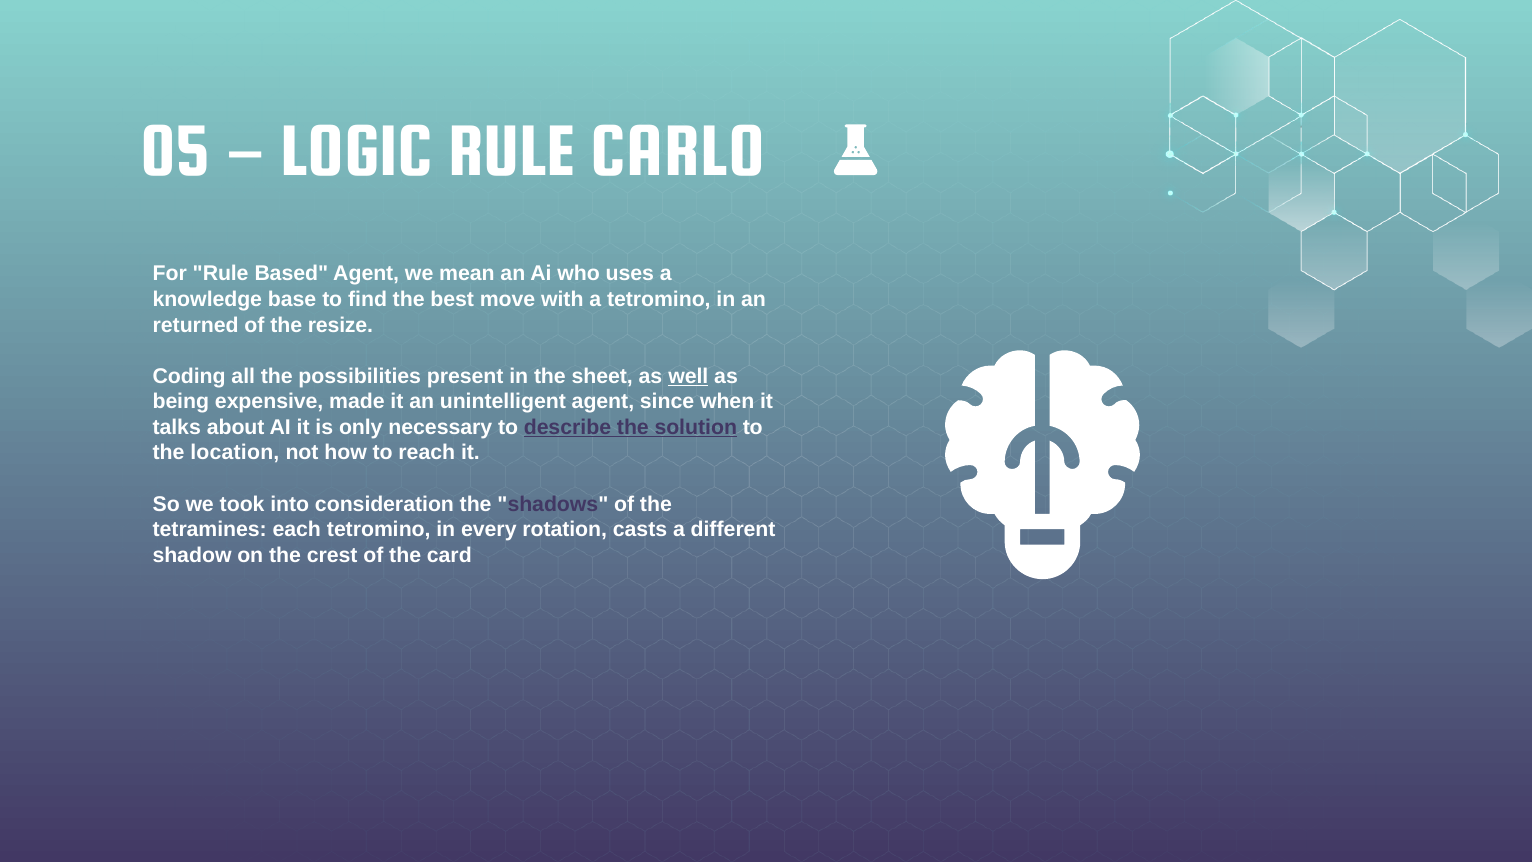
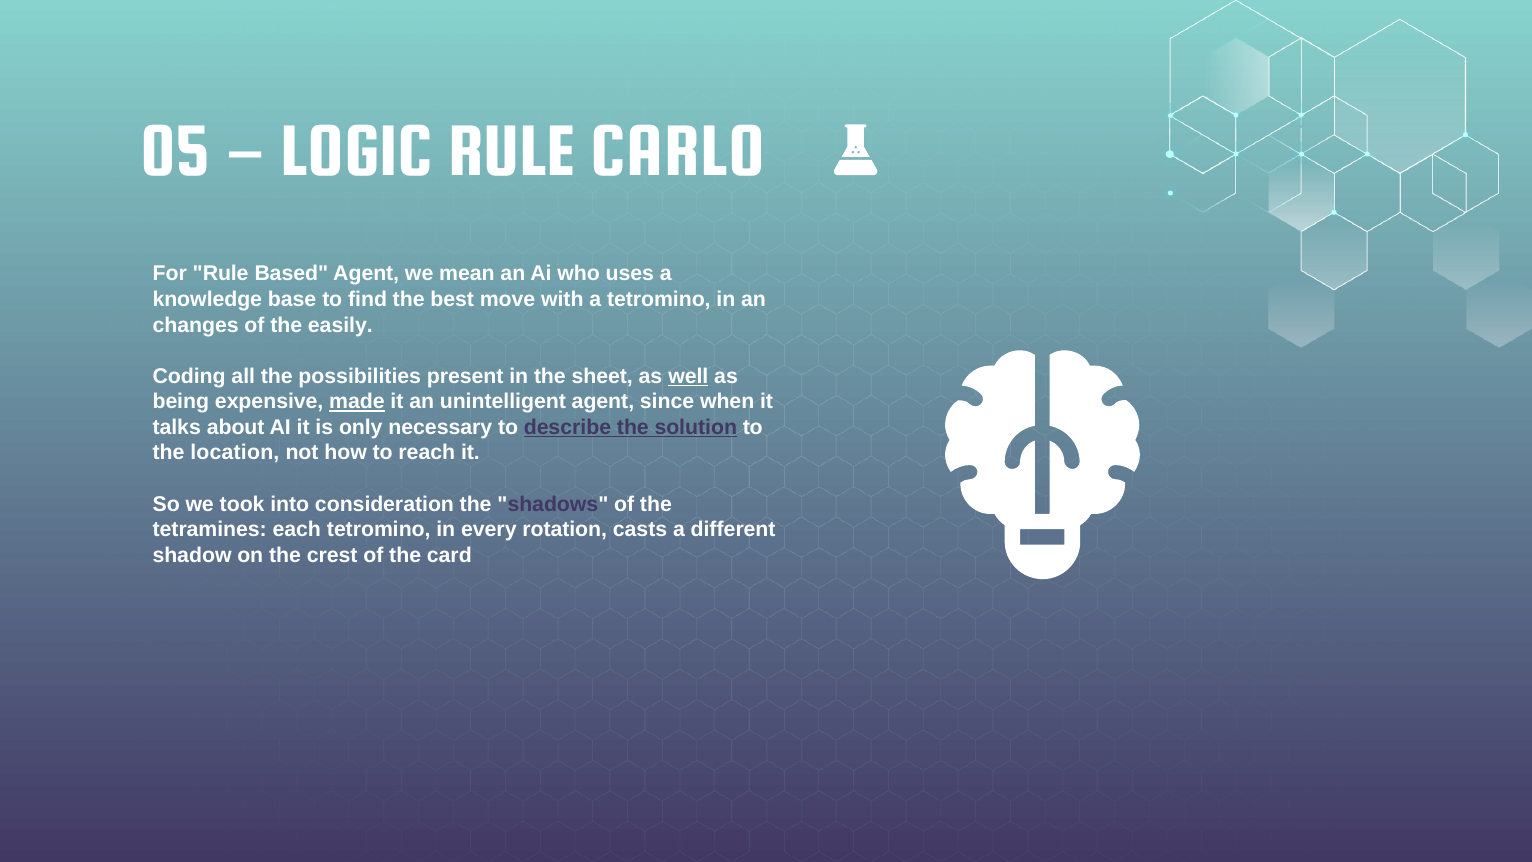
returned: returned -> changes
resize: resize -> easily
made underline: none -> present
